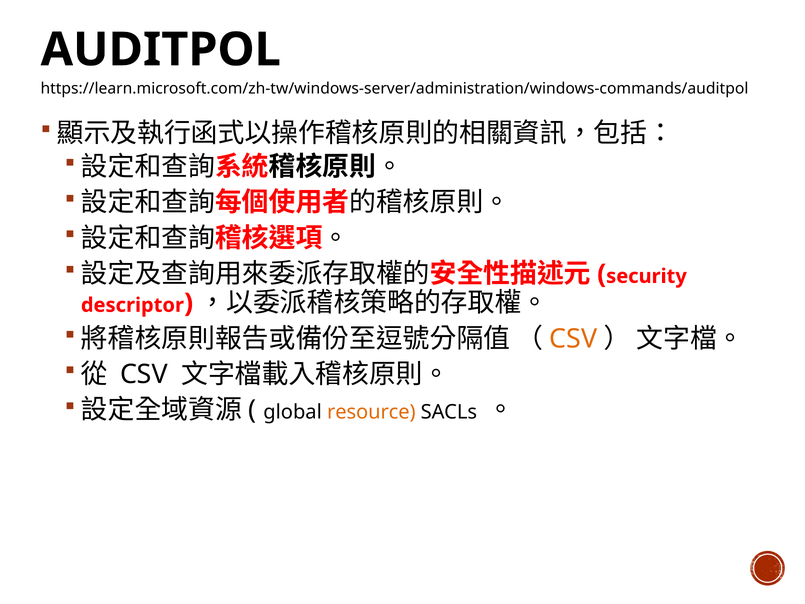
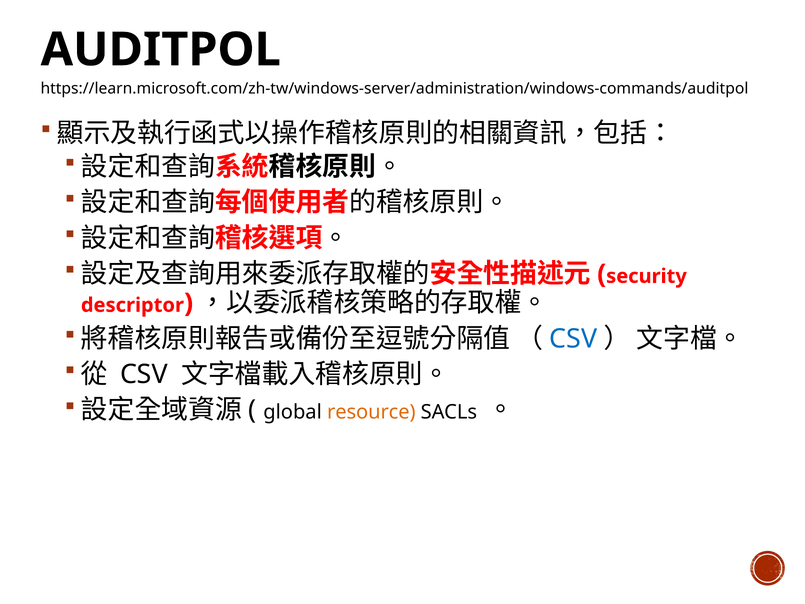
CSV at (573, 339) colour: orange -> blue
